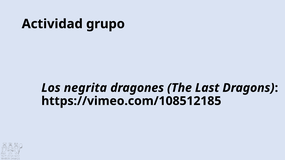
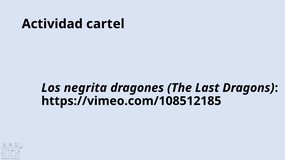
grupo: grupo -> cartel
